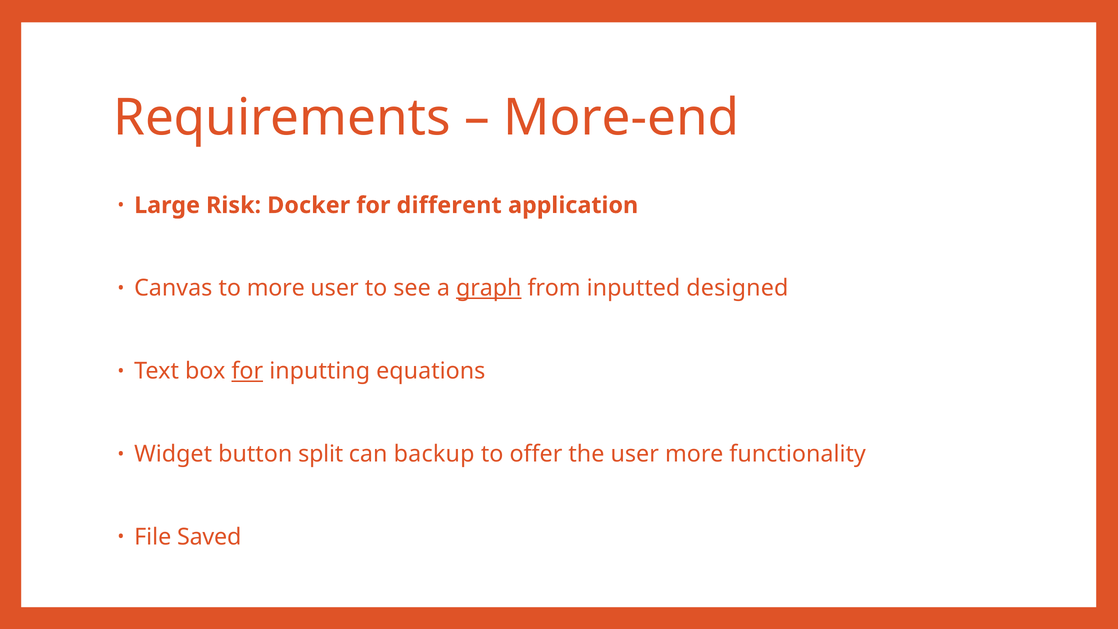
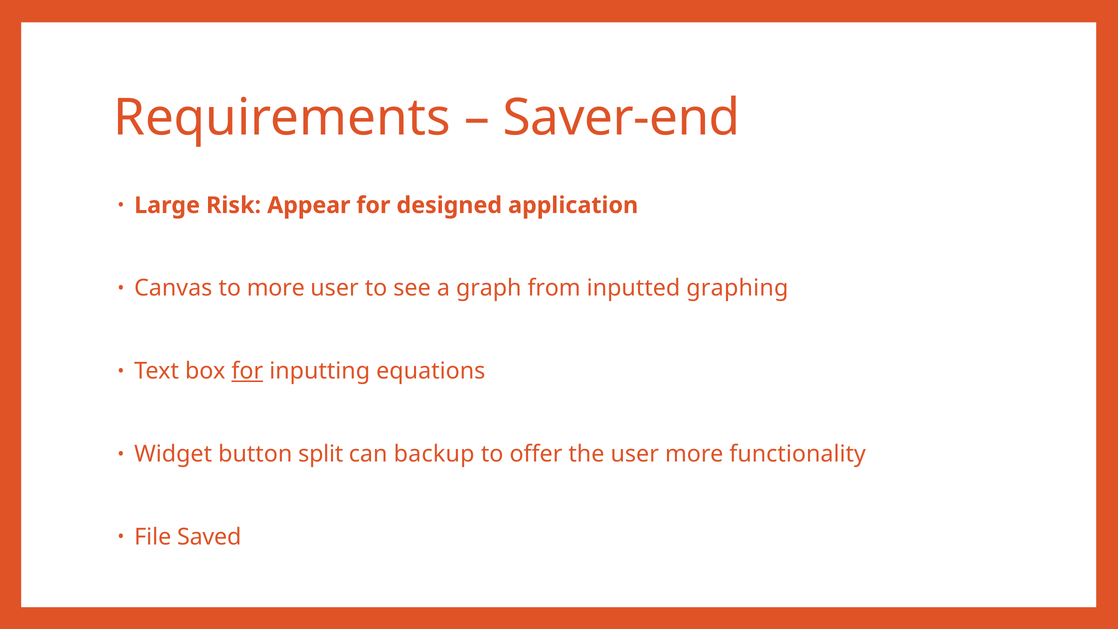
More-end: More-end -> Saver-end
Docker: Docker -> Appear
different: different -> designed
graph underline: present -> none
designed: designed -> graphing
